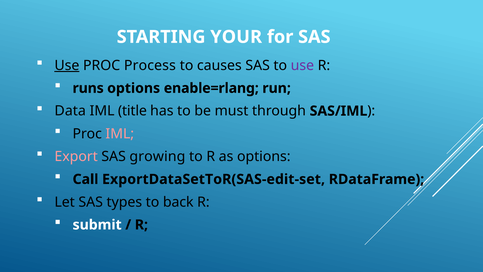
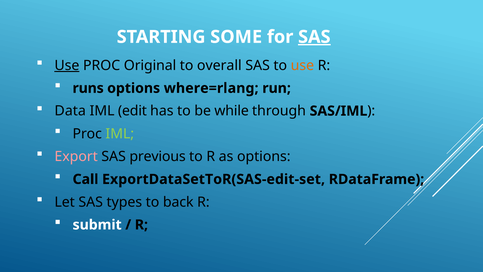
YOUR: YOUR -> SOME
SAS at (314, 37) underline: none -> present
Process: Process -> Original
causes: causes -> overall
use at (302, 65) colour: purple -> orange
enable=rlang: enable=rlang -> where=rlang
title: title -> edit
must: must -> while
IML at (120, 134) colour: pink -> light green
growing: growing -> previous
